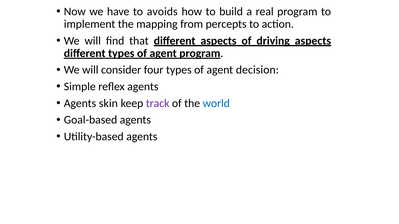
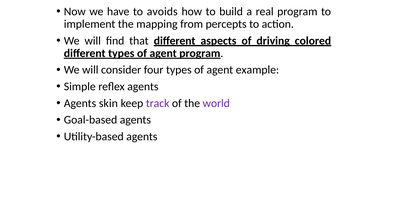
driving aspects: aspects -> colored
decision: decision -> example
world colour: blue -> purple
